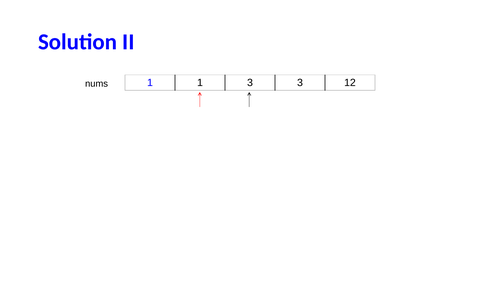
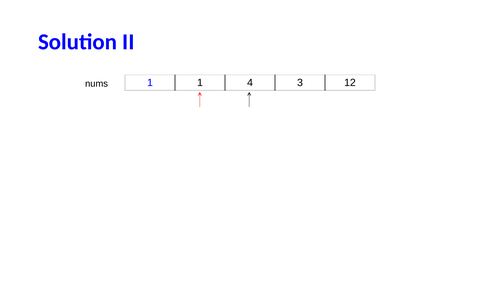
1 3: 3 -> 4
